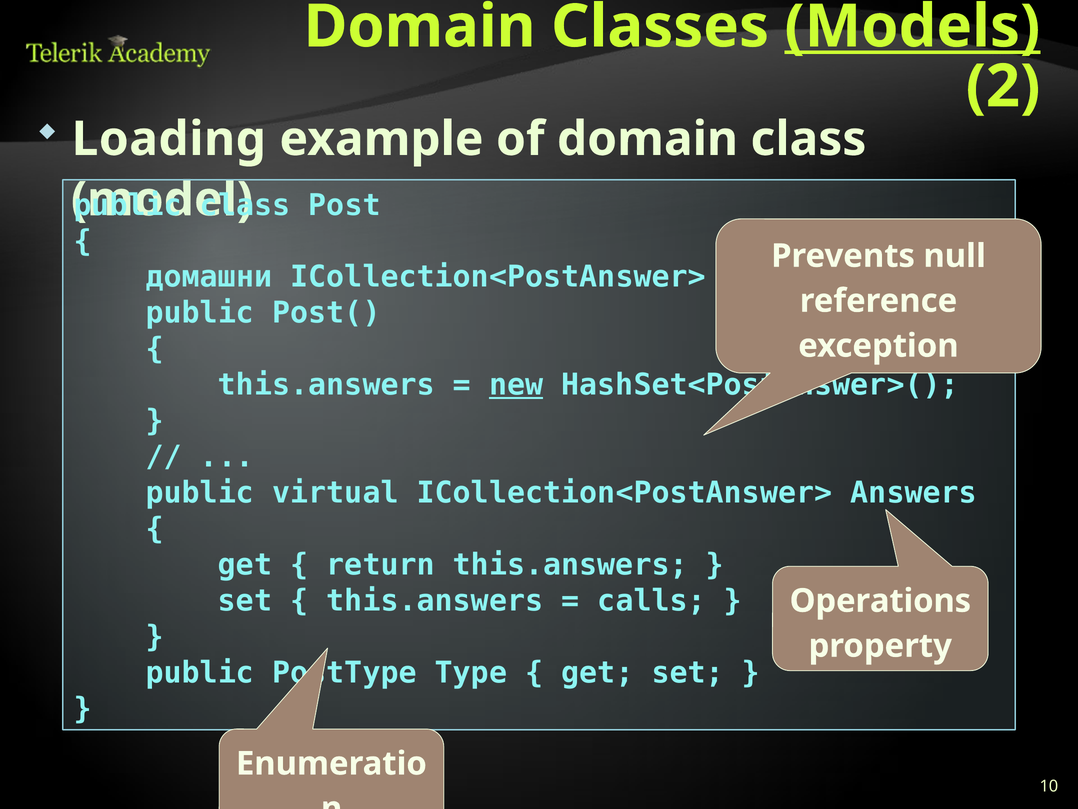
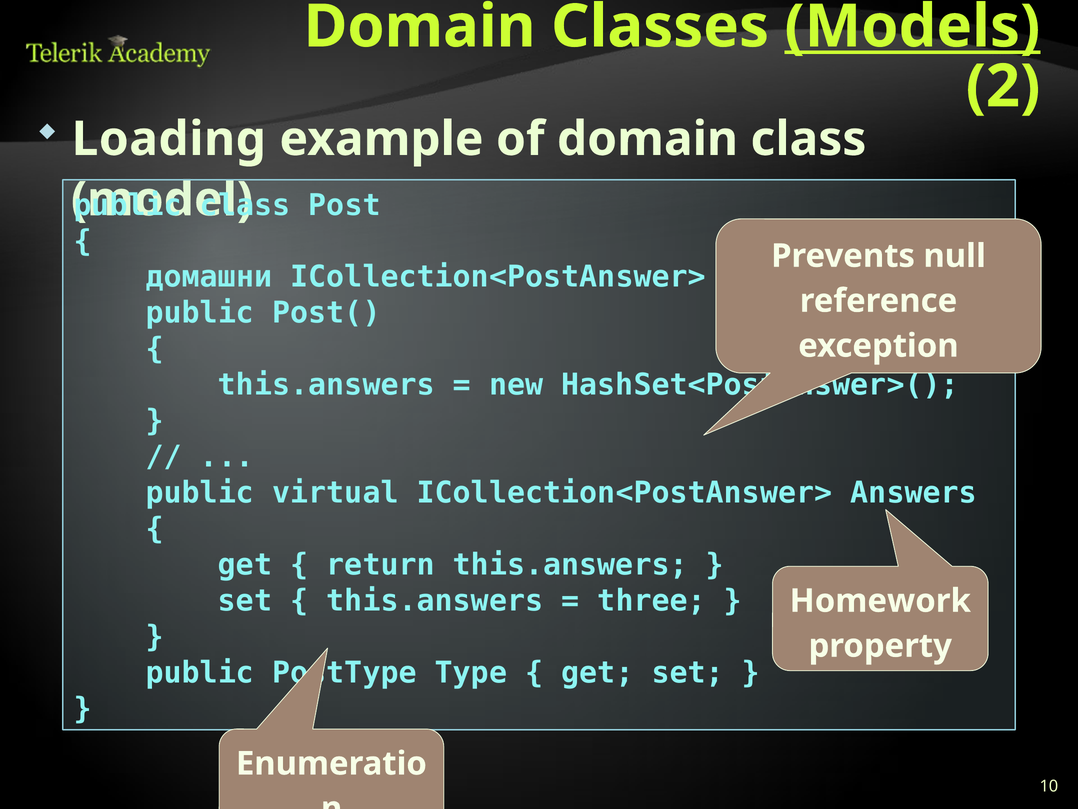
new underline: present -> none
calls: calls -> three
Operations: Operations -> Homework
